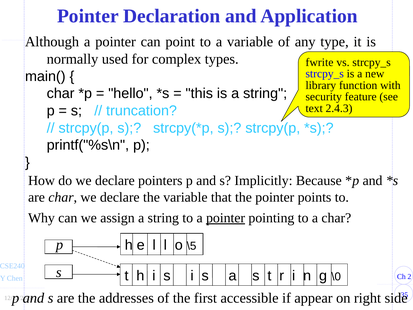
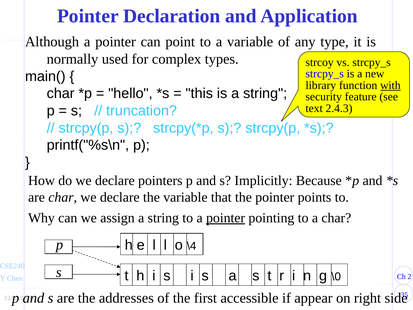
fwrite: fwrite -> strcoy
with underline: none -> present
\5: \5 -> \4
